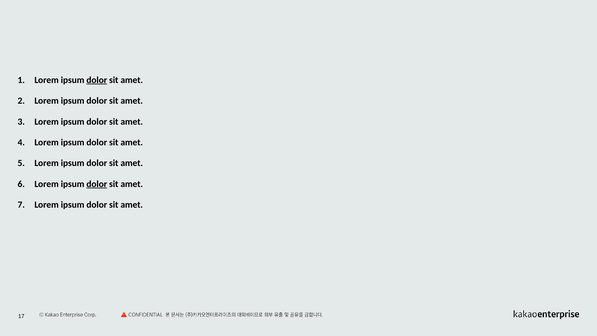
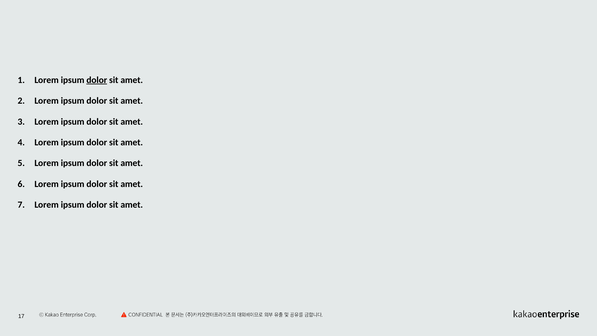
dolor at (97, 184) underline: present -> none
